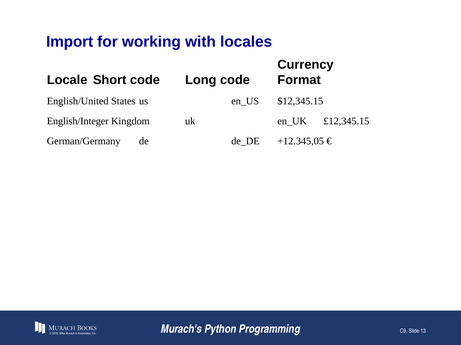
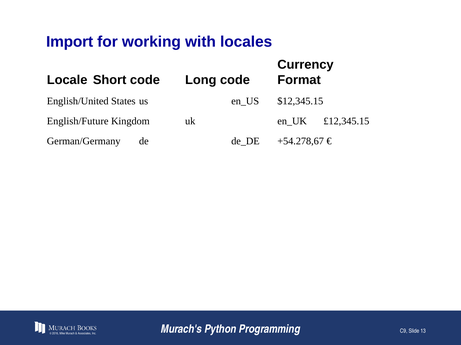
English/Integer: English/Integer -> English/Future
+12.345,05: +12.345,05 -> +54.278,67
